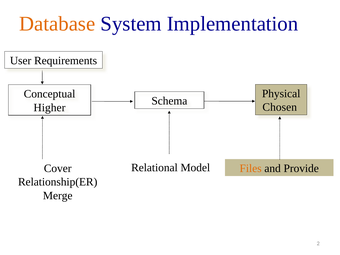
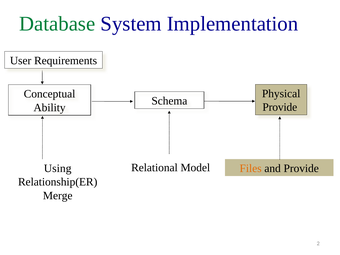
Database colour: orange -> green
Chosen at (280, 107): Chosen -> Provide
Higher: Higher -> Ability
Cover: Cover -> Using
